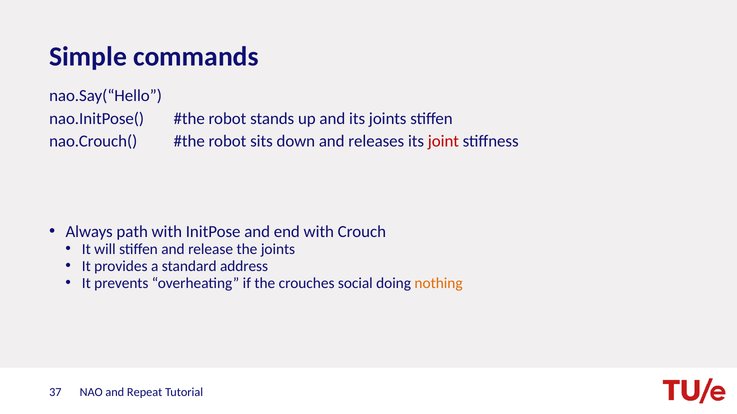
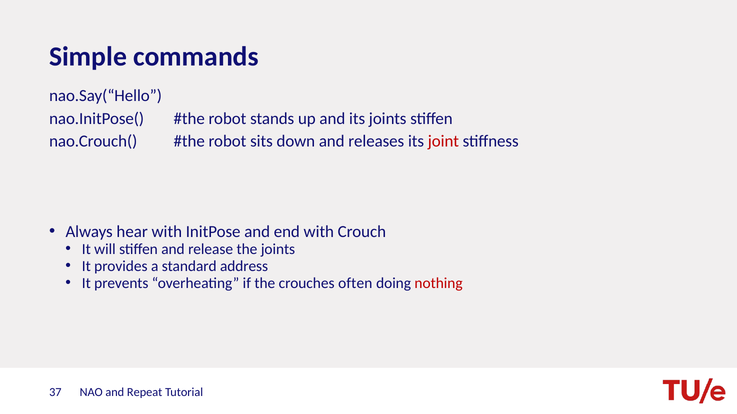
path: path -> hear
social: social -> often
nothing colour: orange -> red
